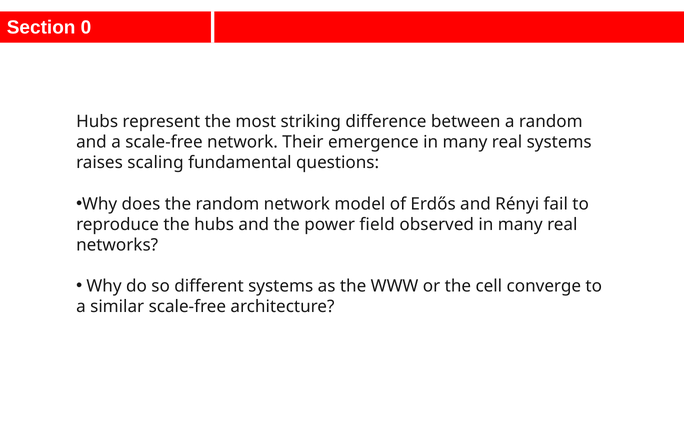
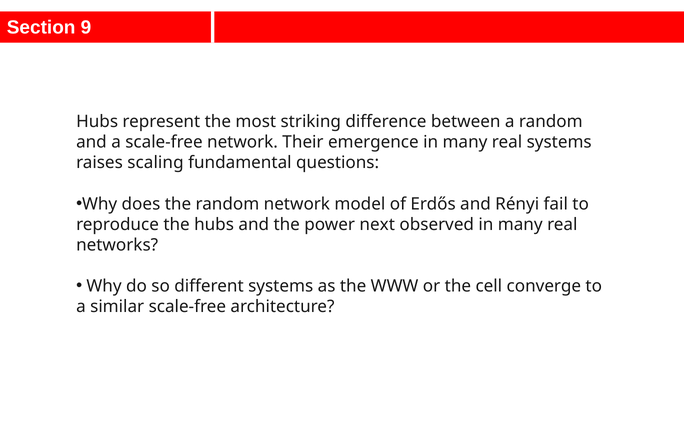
0: 0 -> 9
field: field -> next
